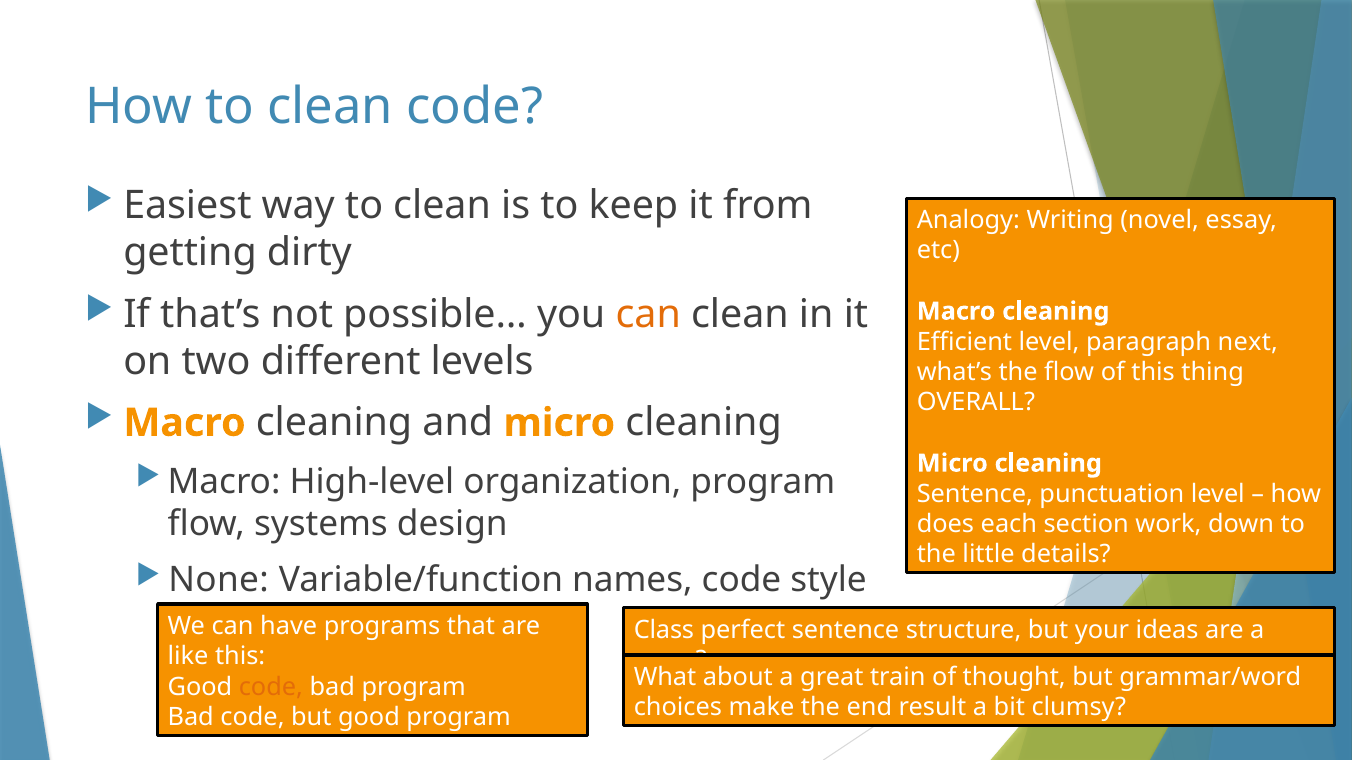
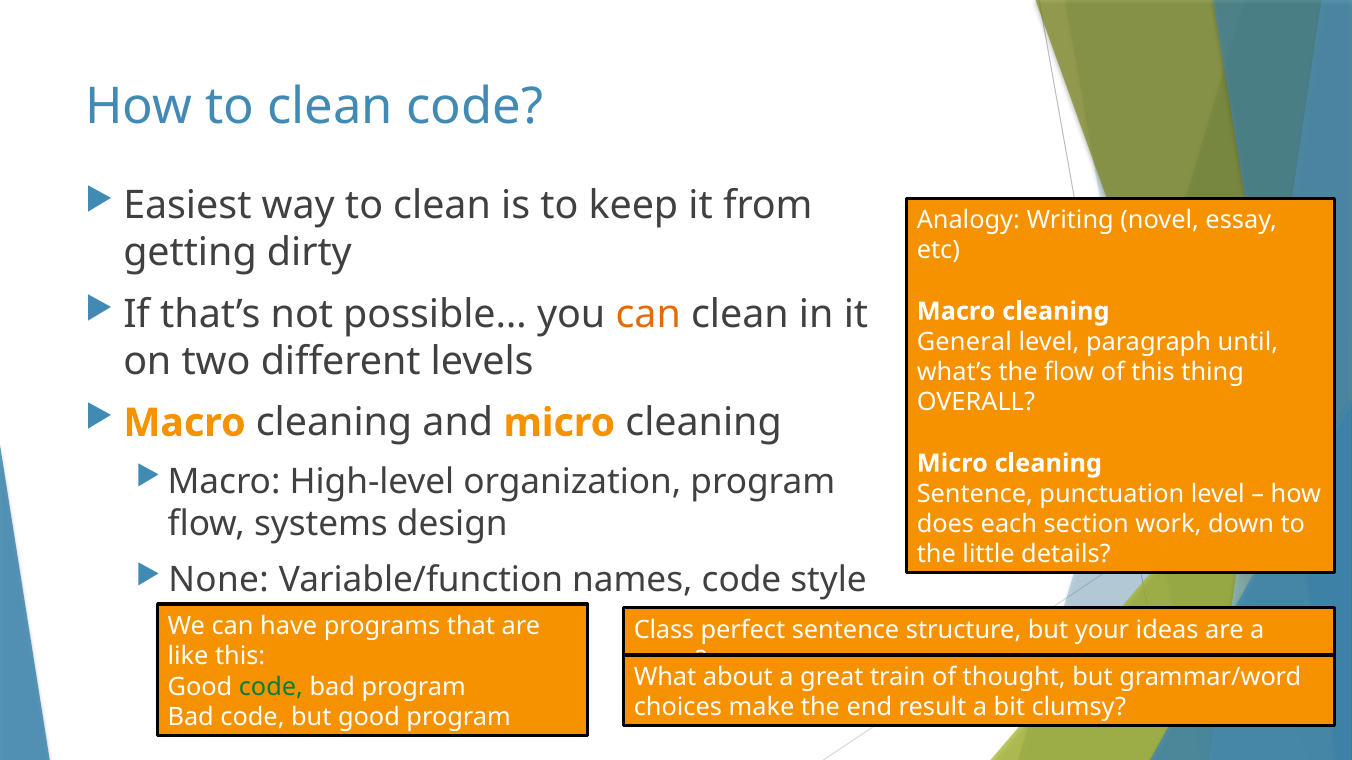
Efficient: Efficient -> General
next: next -> until
code at (271, 687) colour: orange -> green
